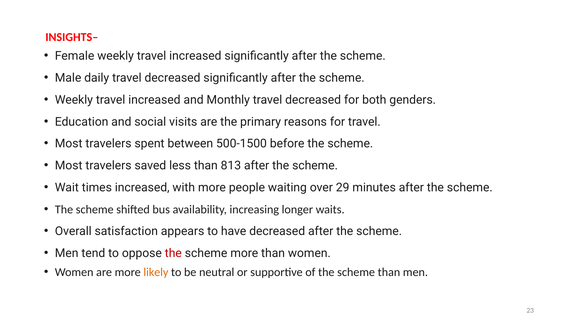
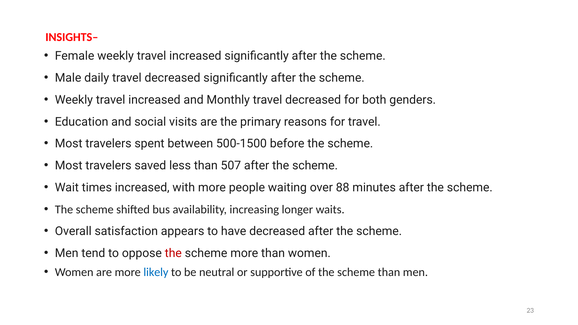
813: 813 -> 507
29: 29 -> 88
likely colour: orange -> blue
